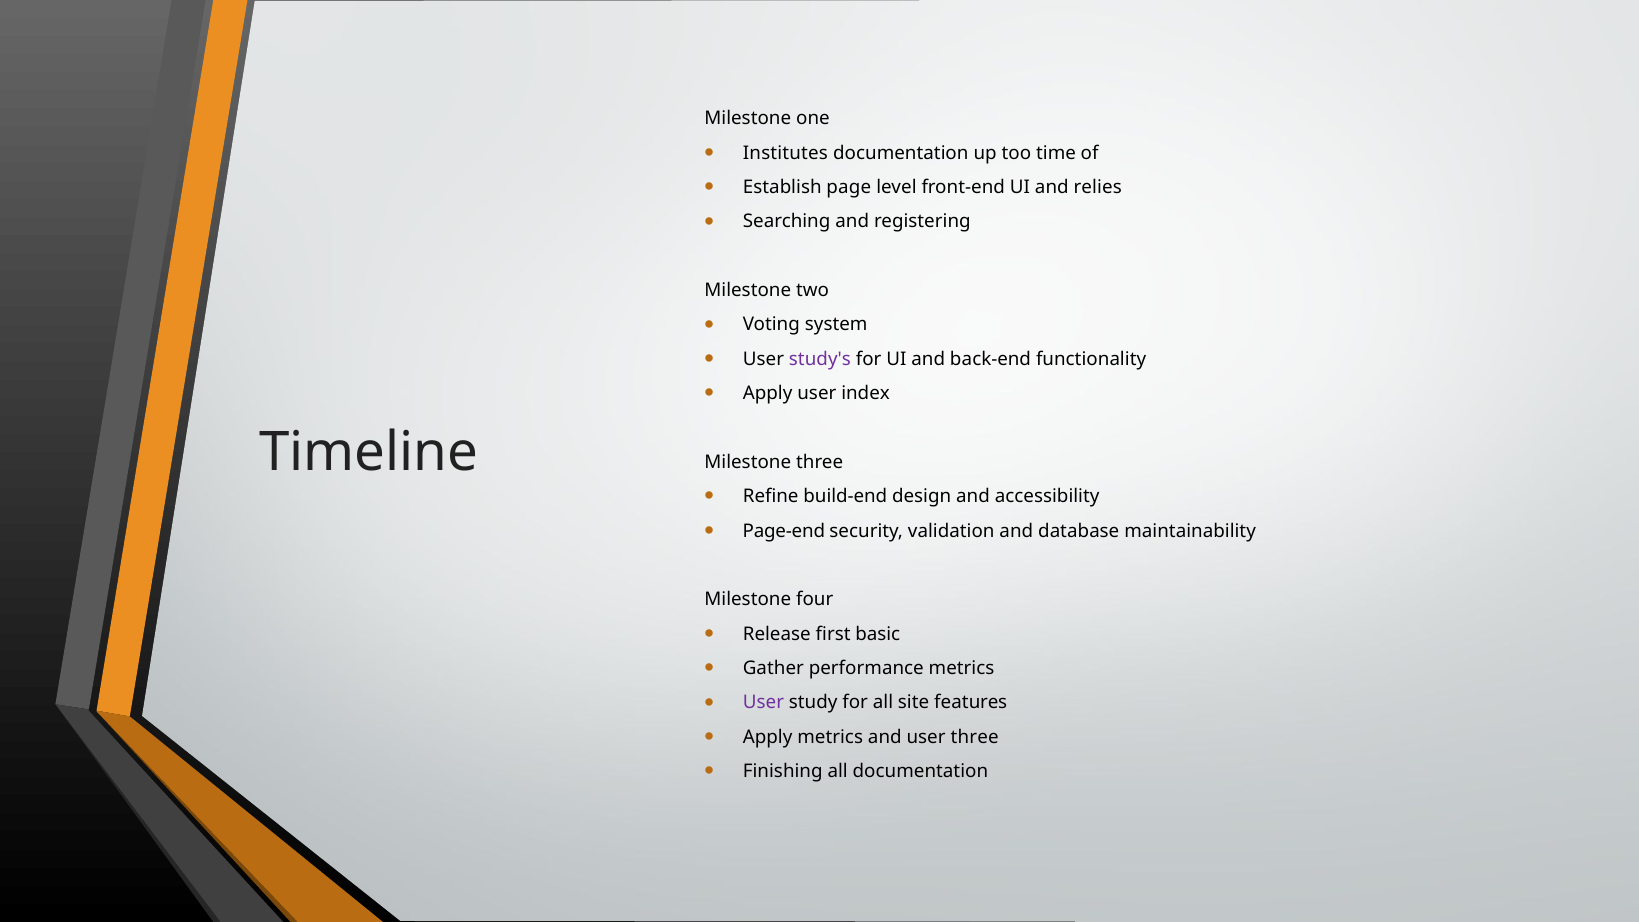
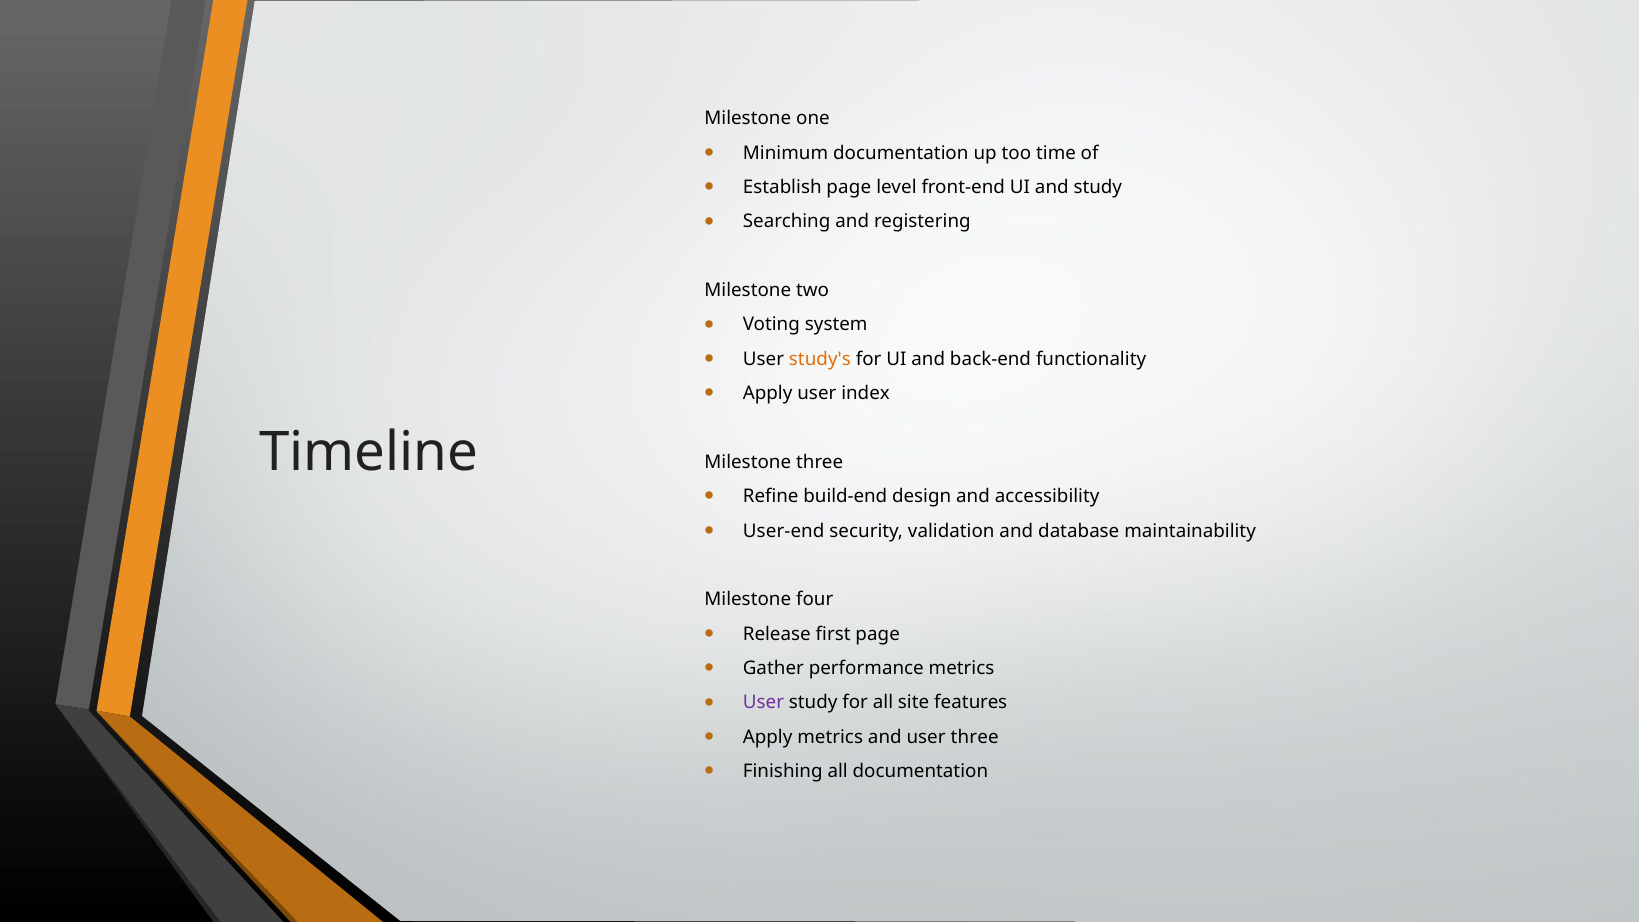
Institutes: Institutes -> Minimum
and relies: relies -> study
study's colour: purple -> orange
Page-end: Page-end -> User-end
first basic: basic -> page
